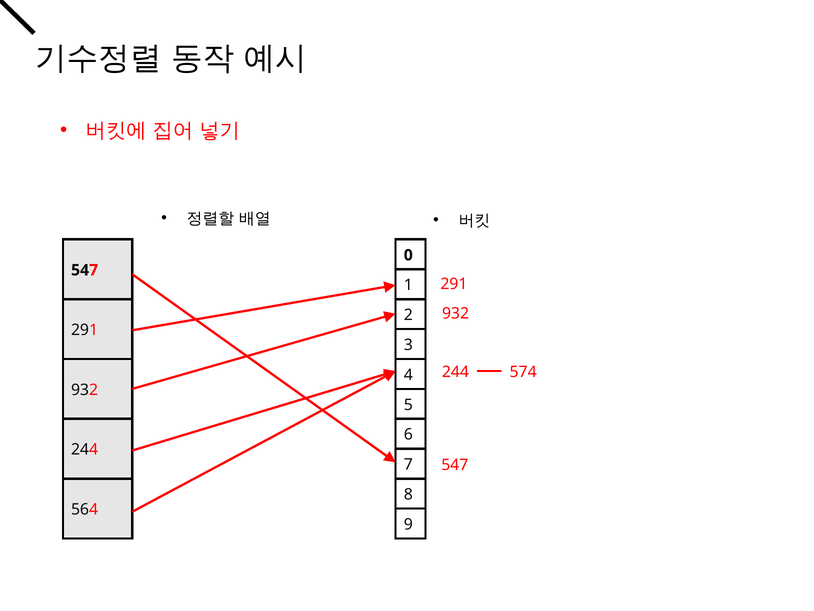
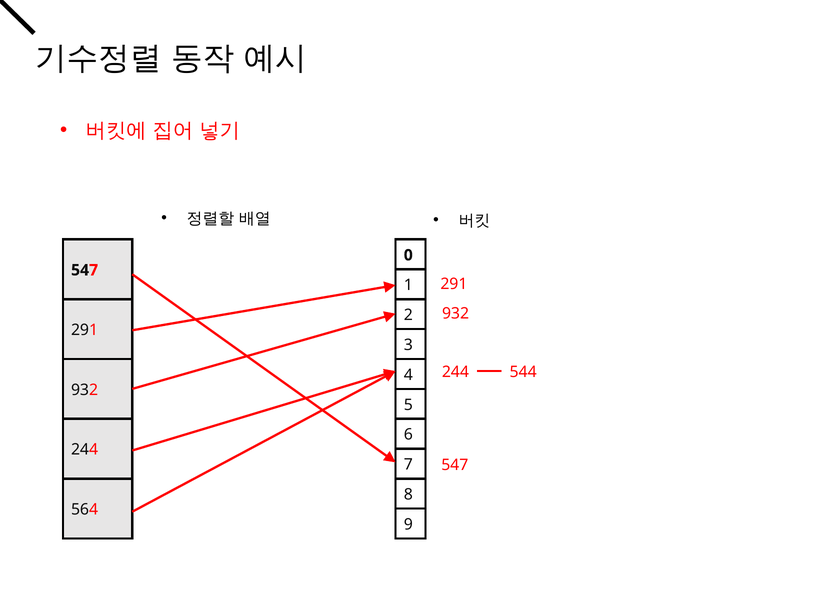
574: 574 -> 544
